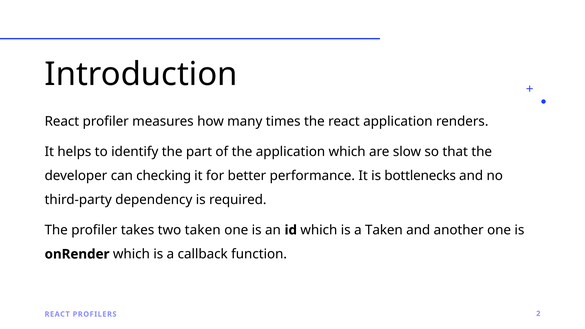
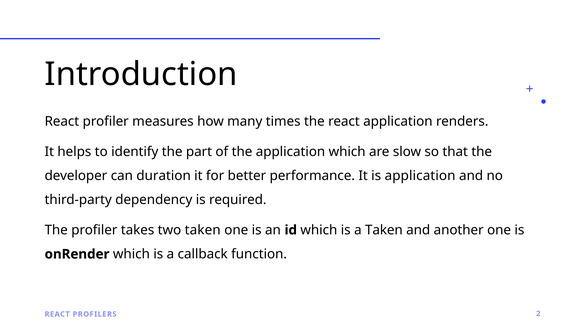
checking: checking -> duration
is bottlenecks: bottlenecks -> application
